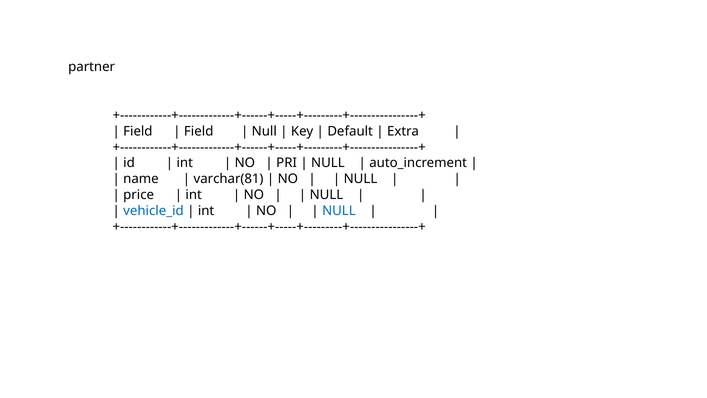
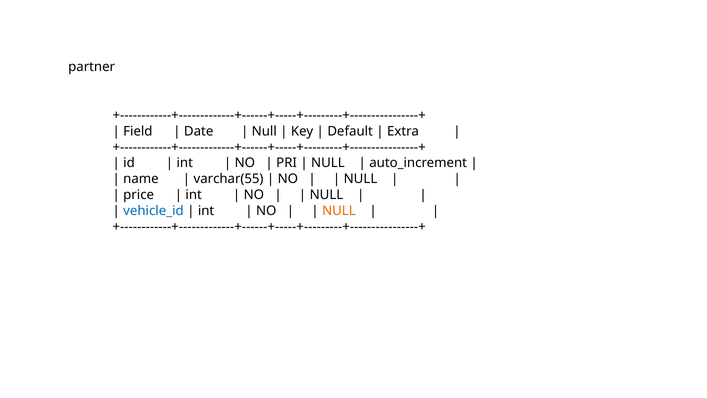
Field at (199, 131): Field -> Date
varchar(81: varchar(81 -> varchar(55
NULL at (339, 211) colour: blue -> orange
